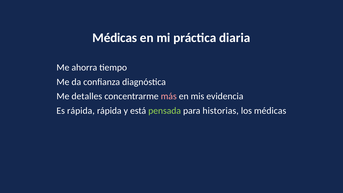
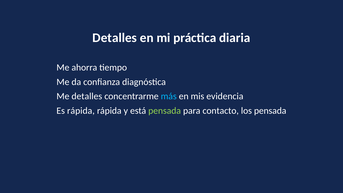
Médicas at (115, 38): Médicas -> Detalles
más colour: pink -> light blue
historias: historias -> contacto
los médicas: médicas -> pensada
